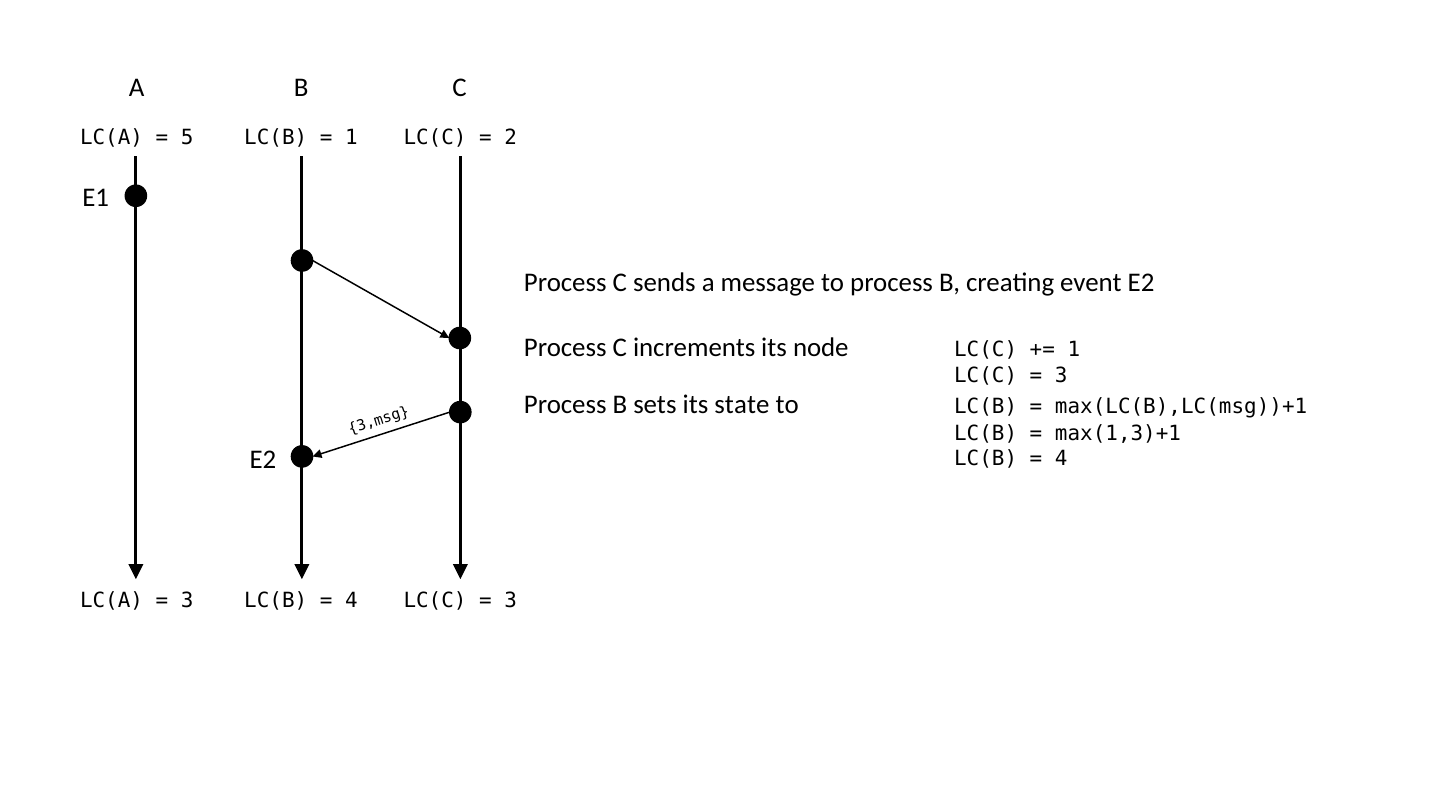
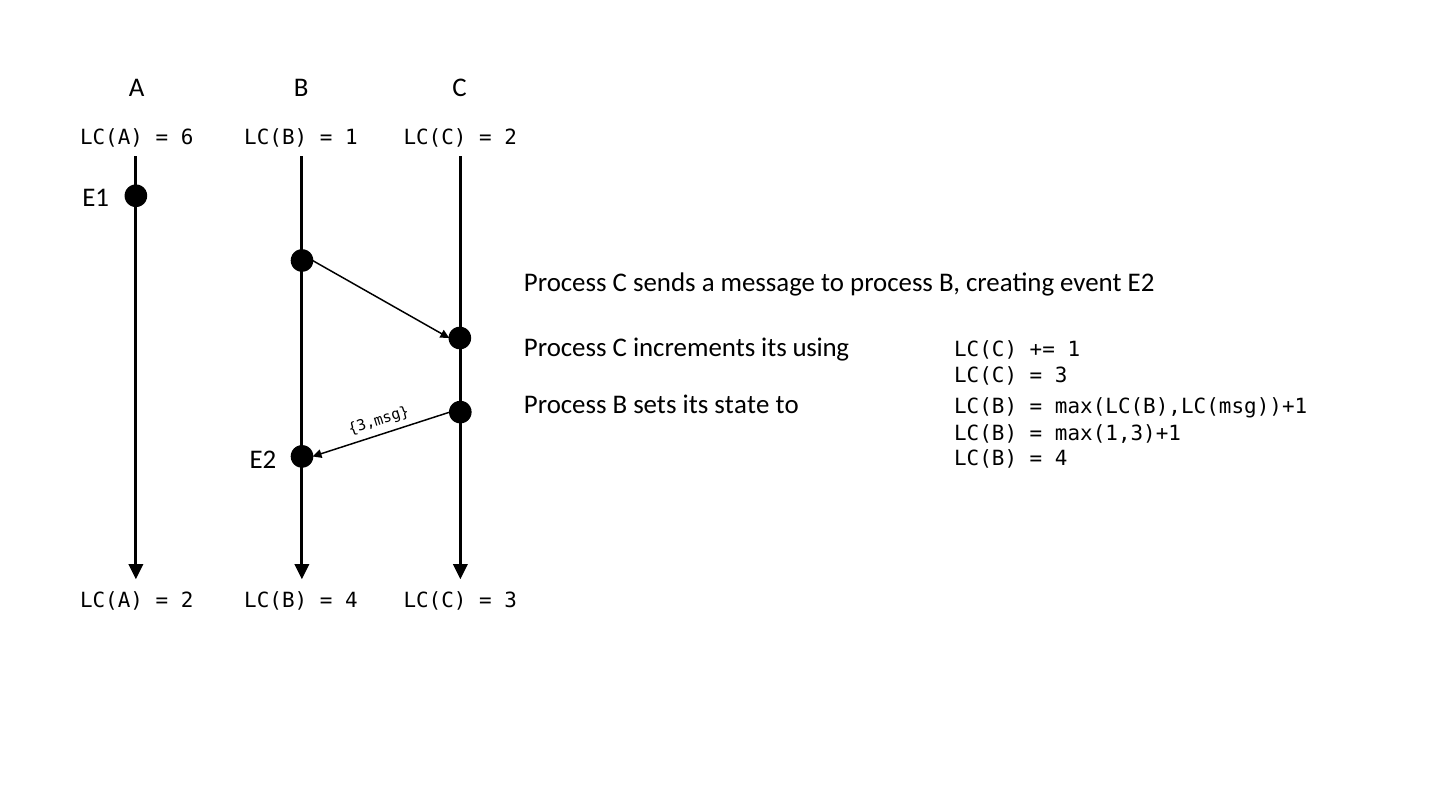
5: 5 -> 6
node: node -> using
3 at (187, 600): 3 -> 2
